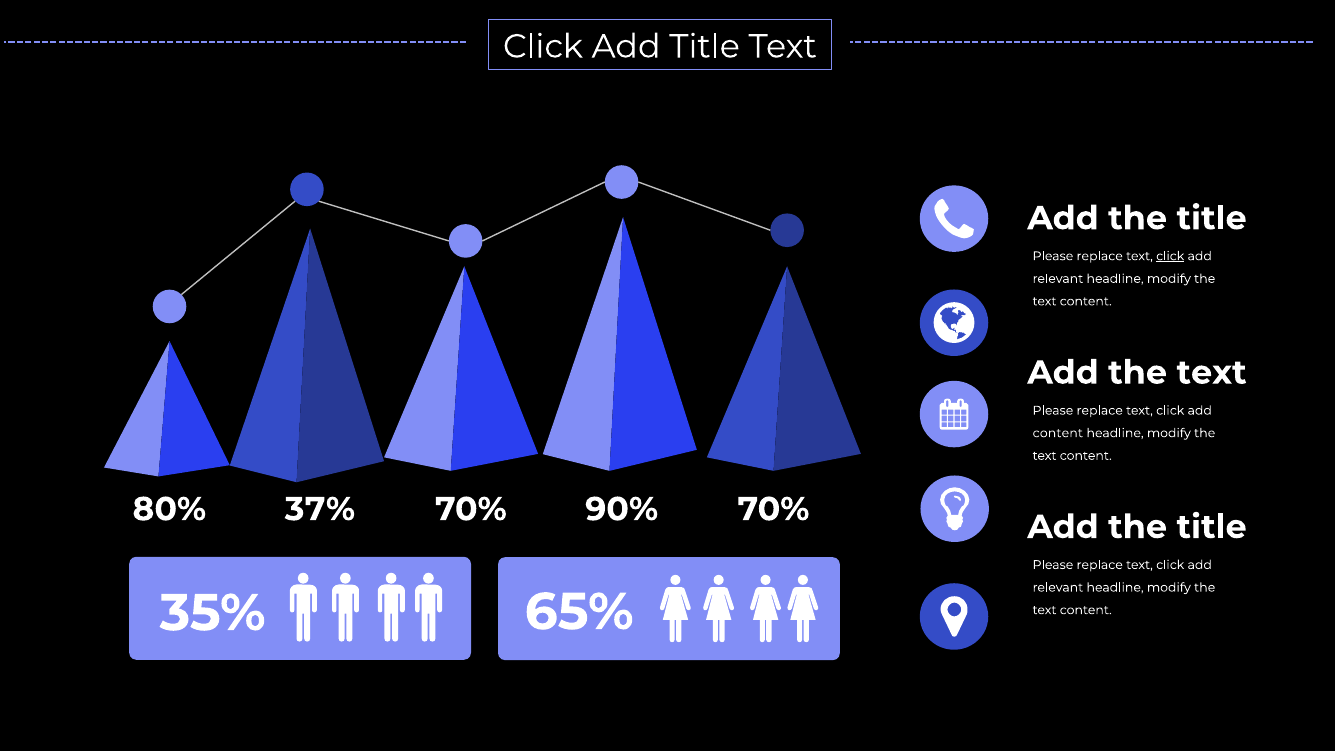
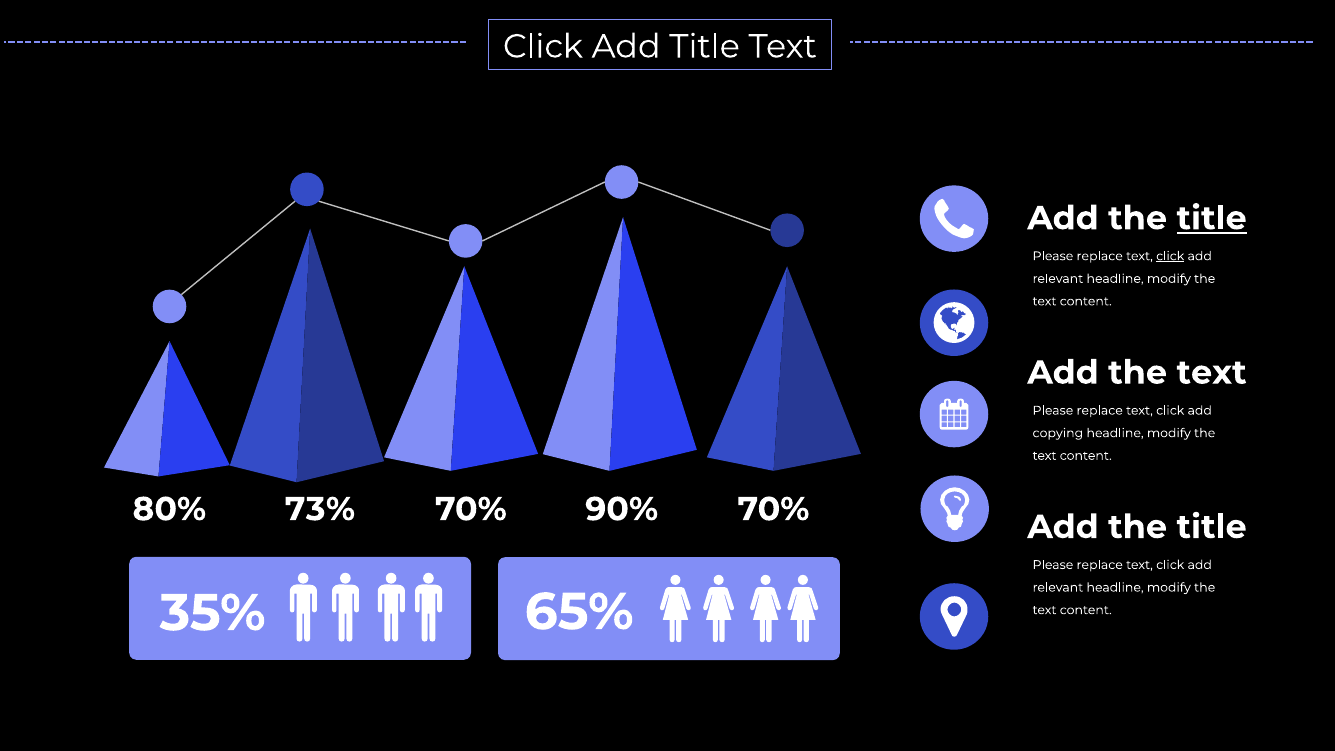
title at (1212, 218) underline: none -> present
content at (1058, 433): content -> copying
37%: 37% -> 73%
